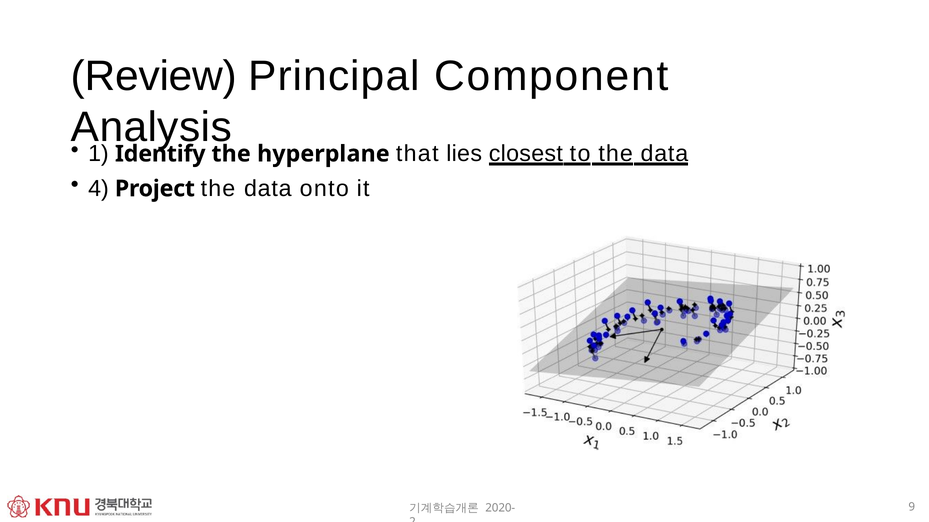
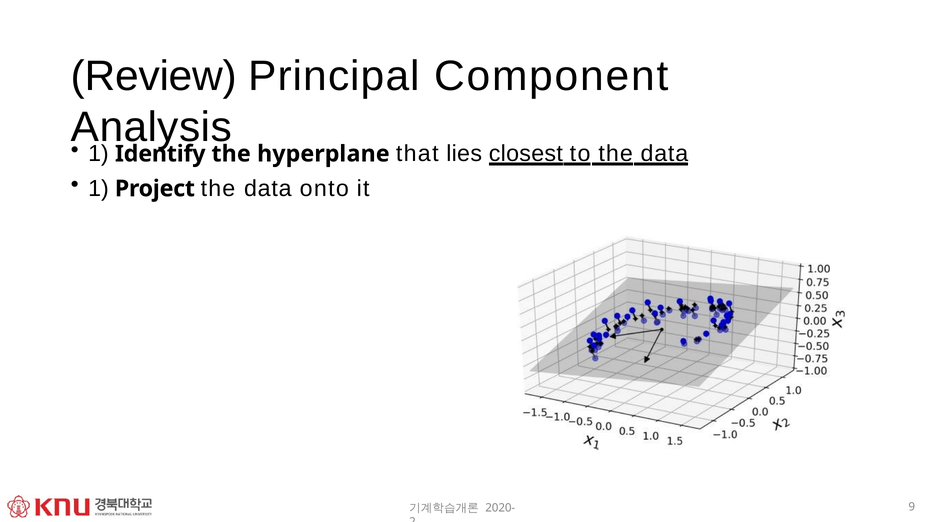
4 at (99, 189): 4 -> 1
